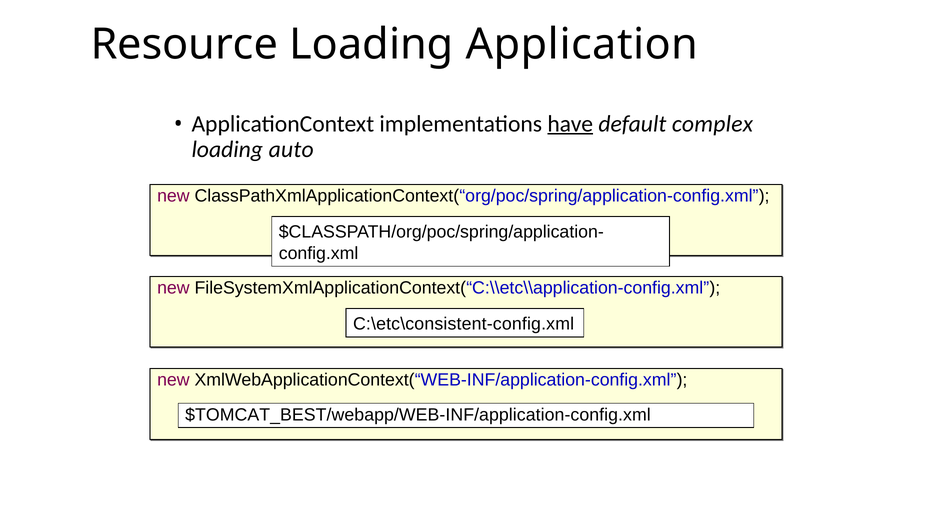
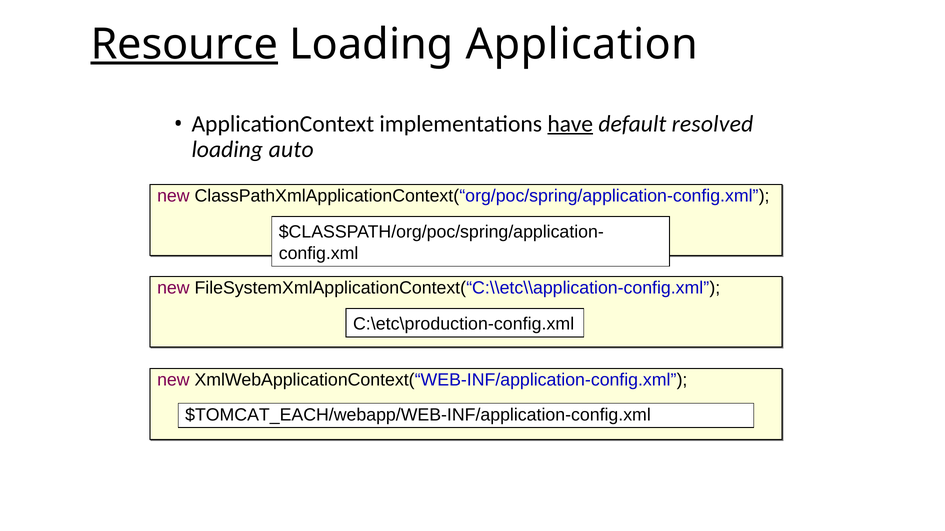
Resource underline: none -> present
complex: complex -> resolved
C:\etc\consistent-config.xml: C:\etc\consistent-config.xml -> C:\etc\production-config.xml
$TOMCAT_BEST/webapp/WEB-INF/application-config.xml: $TOMCAT_BEST/webapp/WEB-INF/application-config.xml -> $TOMCAT_EACH/webapp/WEB-INF/application-config.xml
